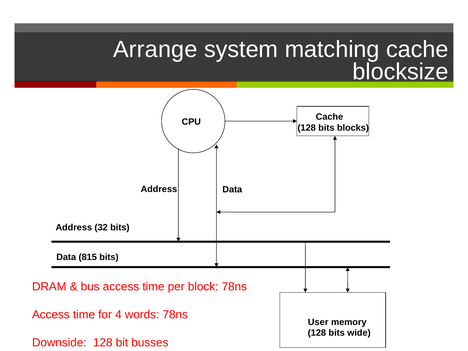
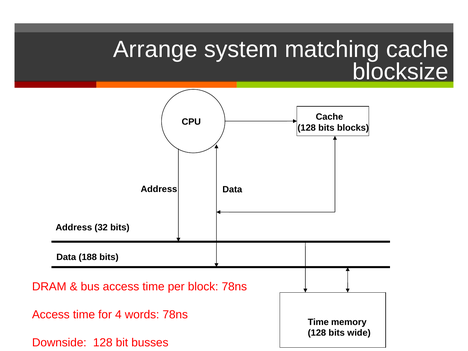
815: 815 -> 188
User at (318, 322): User -> Time
